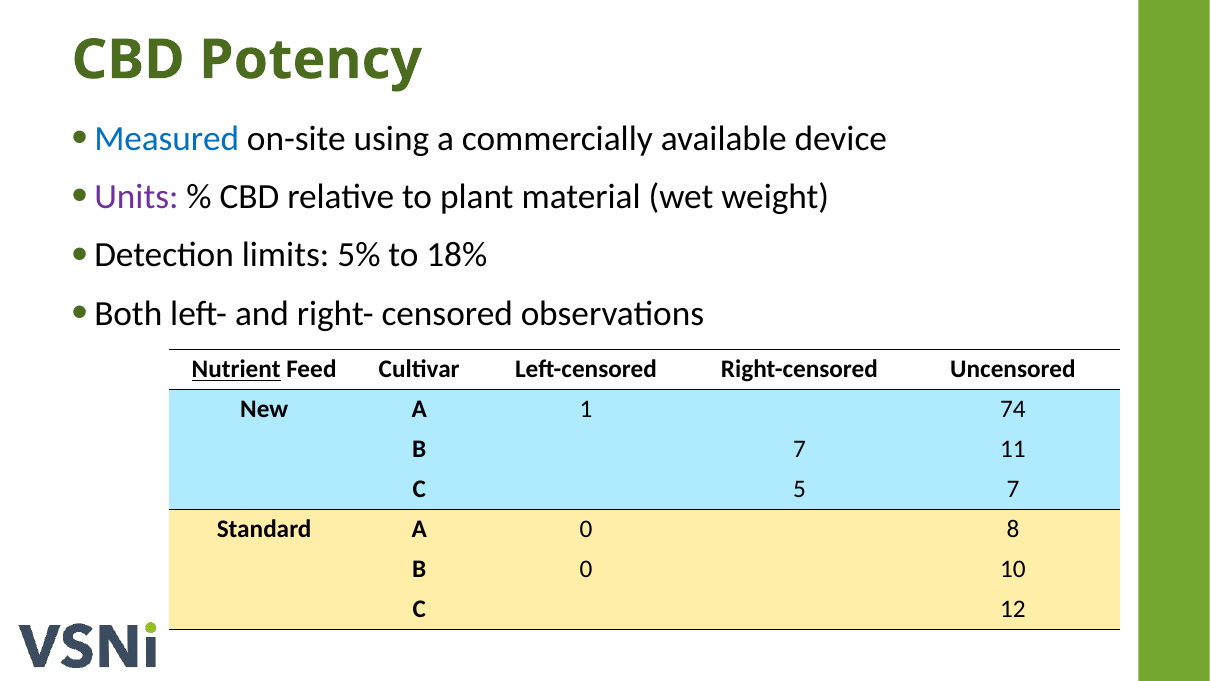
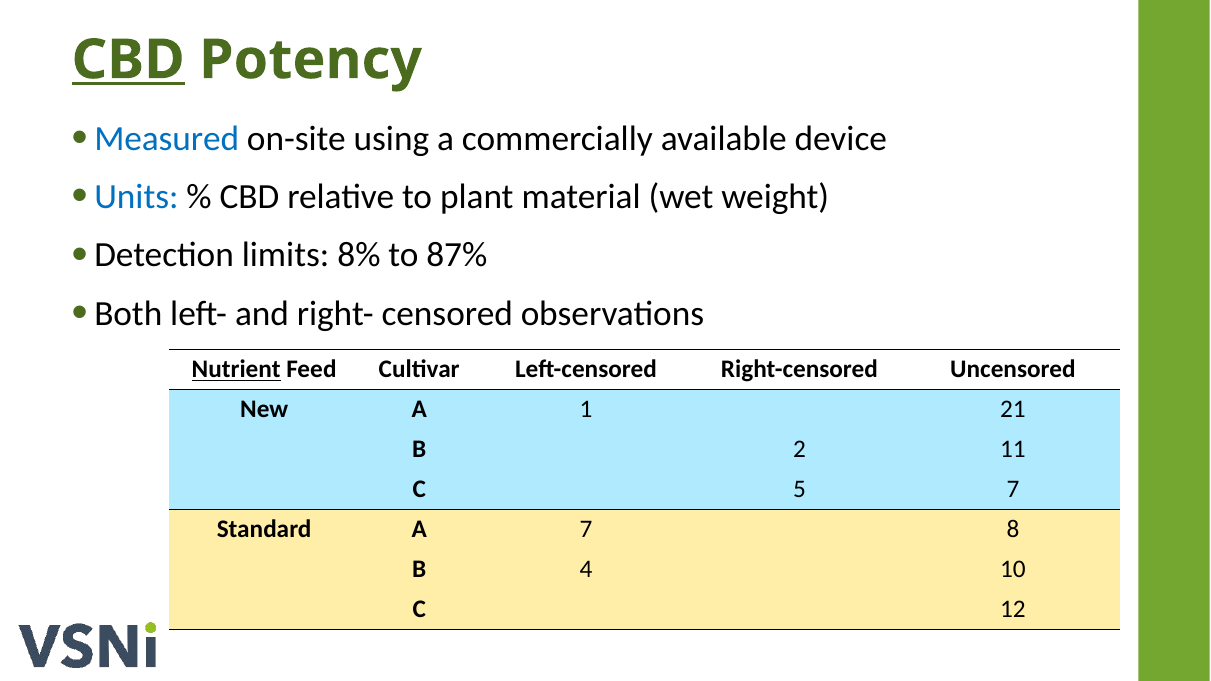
CBD at (128, 60) underline: none -> present
Units colour: purple -> blue
5%: 5% -> 8%
18%: 18% -> 87%
74: 74 -> 21
B 7: 7 -> 2
A 0: 0 -> 7
B 0: 0 -> 4
